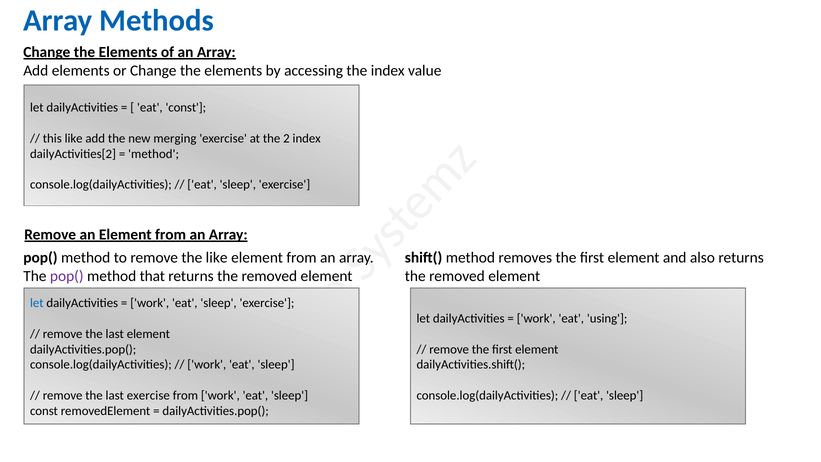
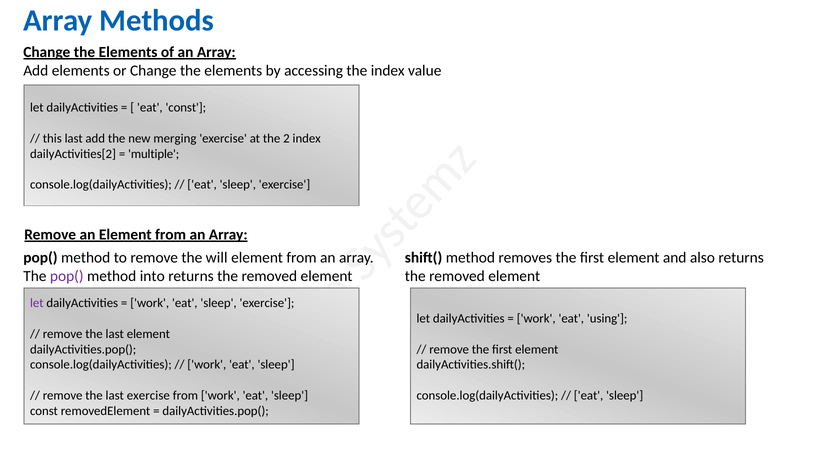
this like: like -> last
method at (154, 154): method -> multiple
the like: like -> will
that: that -> into
let at (37, 303) colour: blue -> purple
